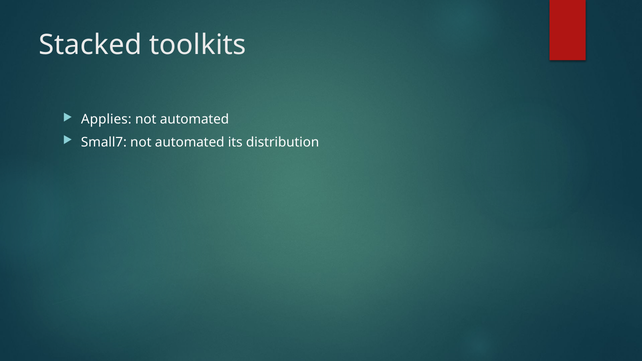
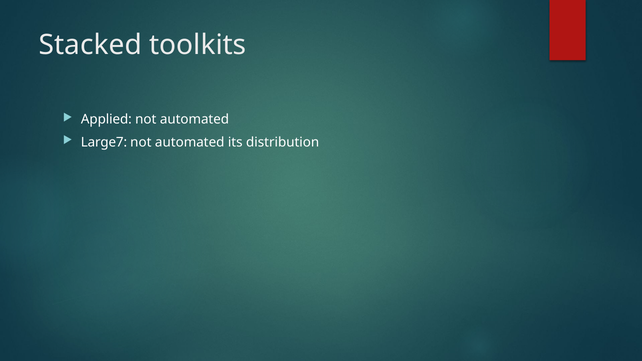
Applies: Applies -> Applied
Small7: Small7 -> Large7
